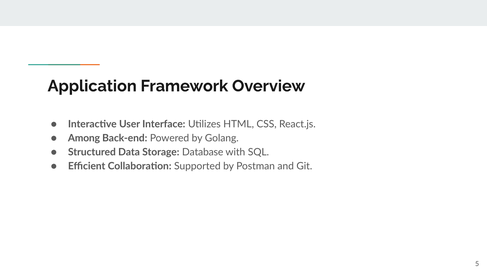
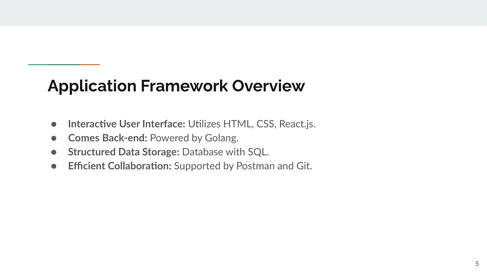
Among: Among -> Comes
